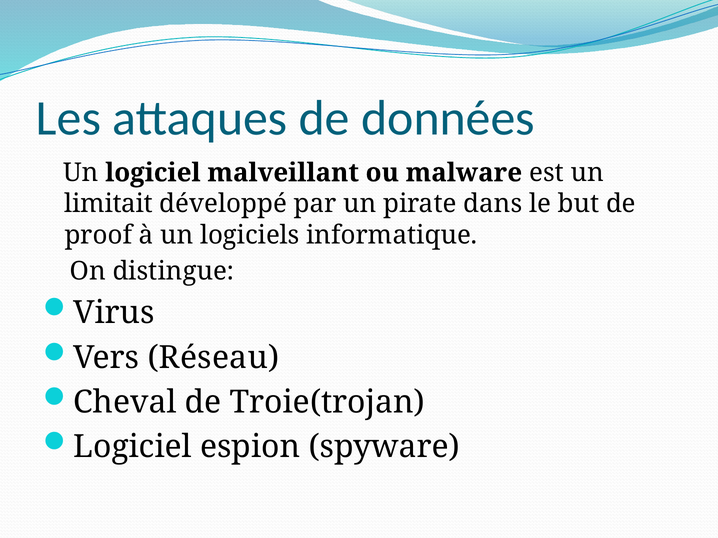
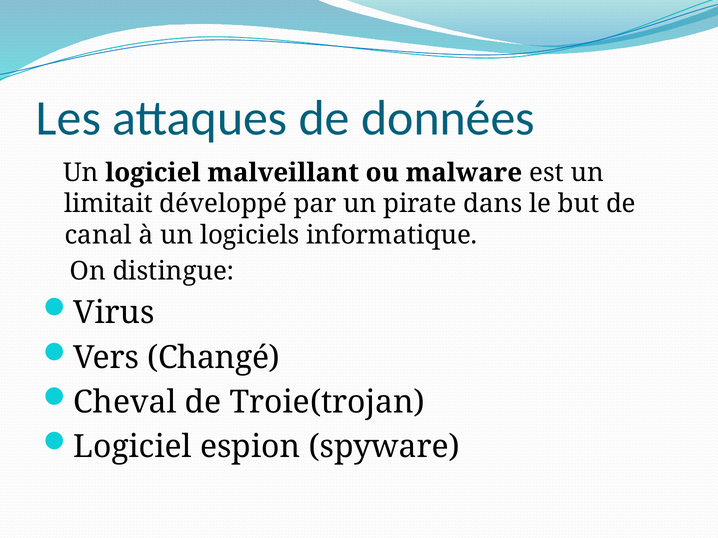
proof: proof -> canal
Réseau: Réseau -> Changé
